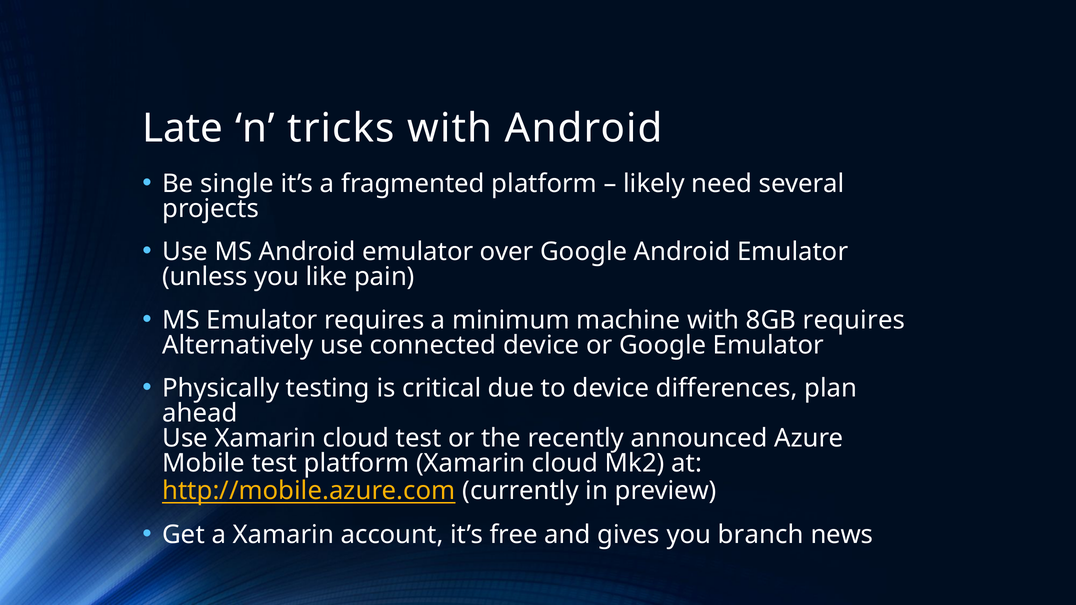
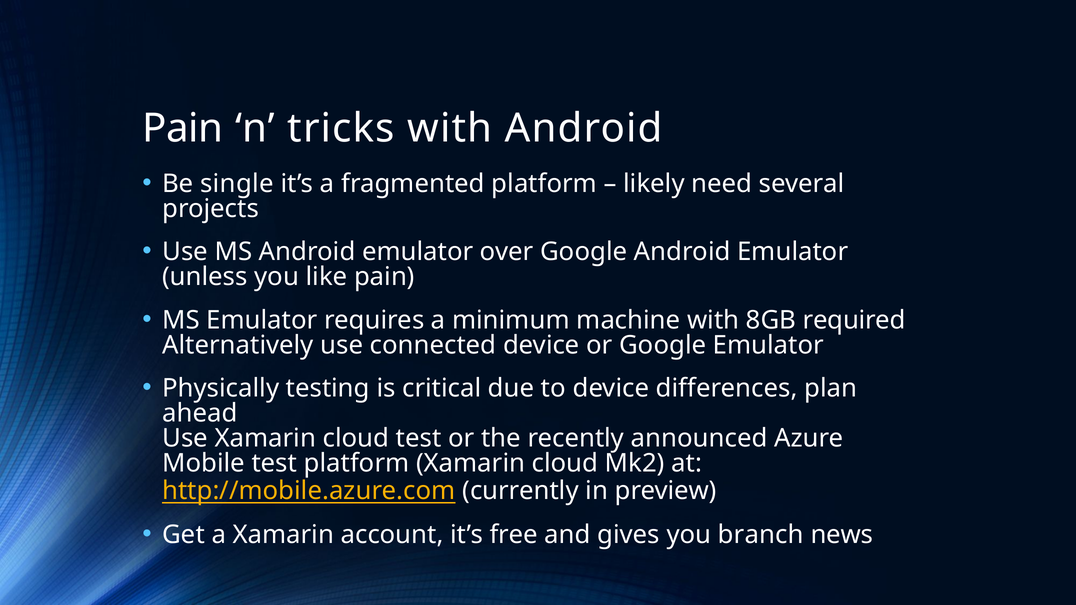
Late at (183, 129): Late -> Pain
8GB requires: requires -> required
